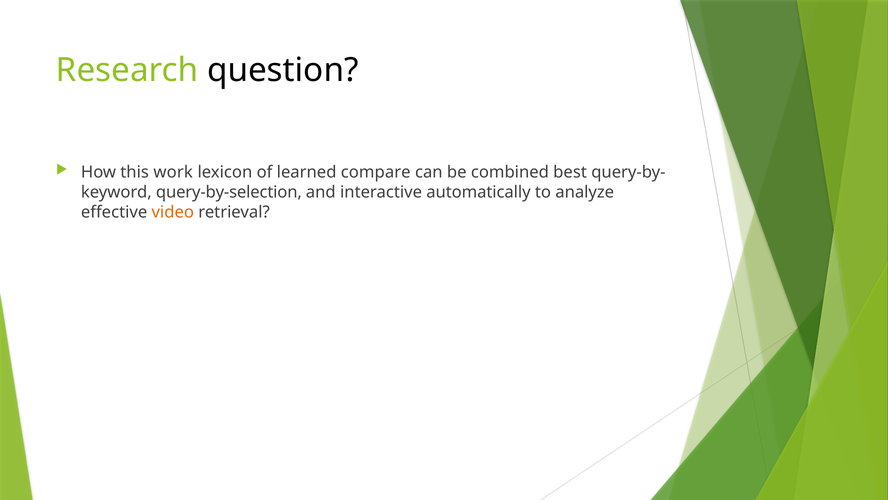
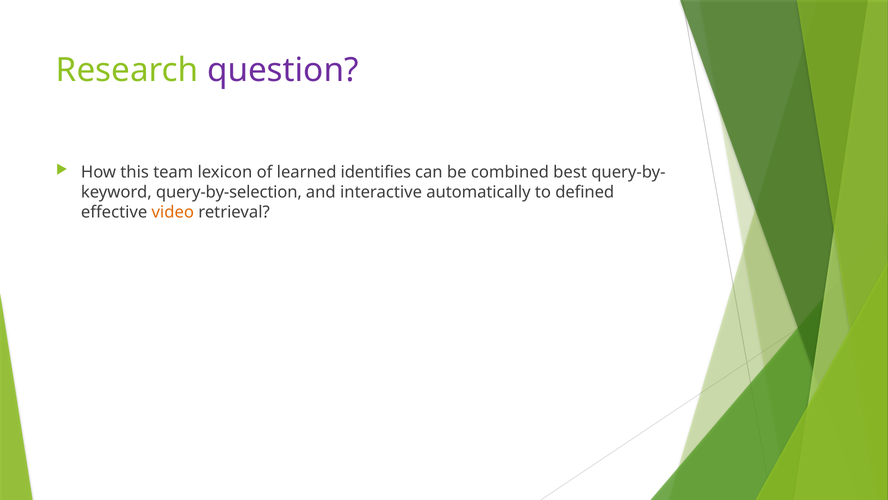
question colour: black -> purple
work: work -> team
compare: compare -> identifies
analyze: analyze -> defined
